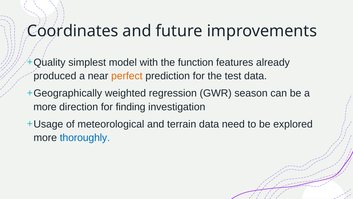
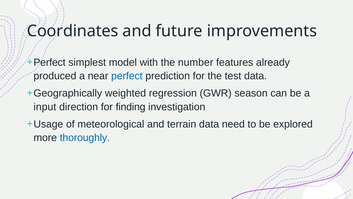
Quality at (50, 62): Quality -> Perfect
function: function -> number
perfect at (127, 76) colour: orange -> blue
more at (45, 107): more -> input
